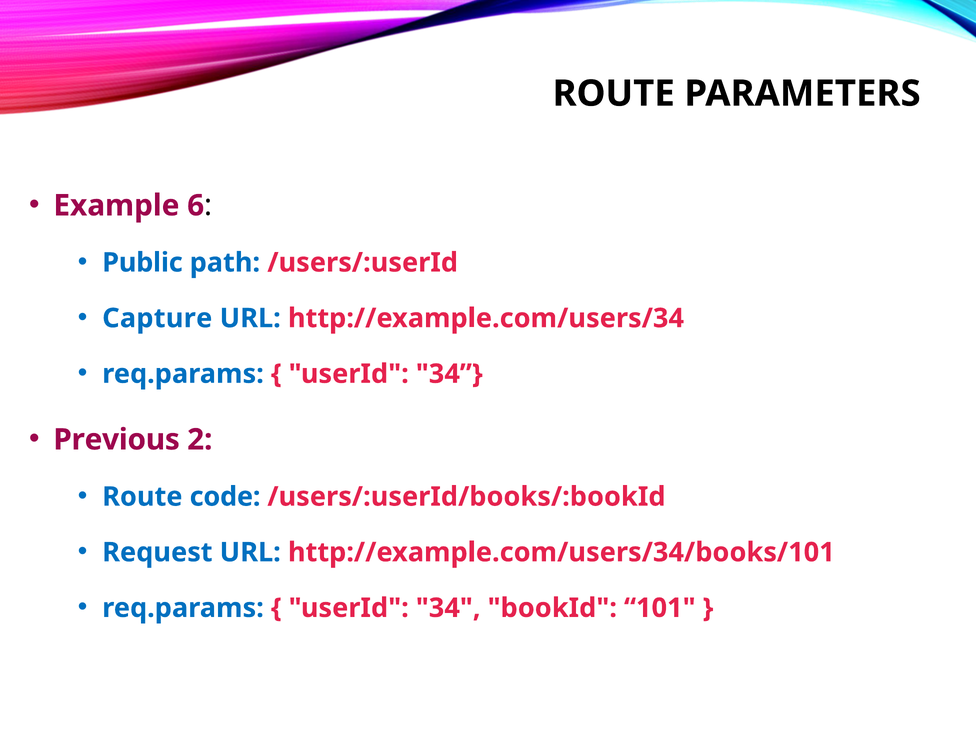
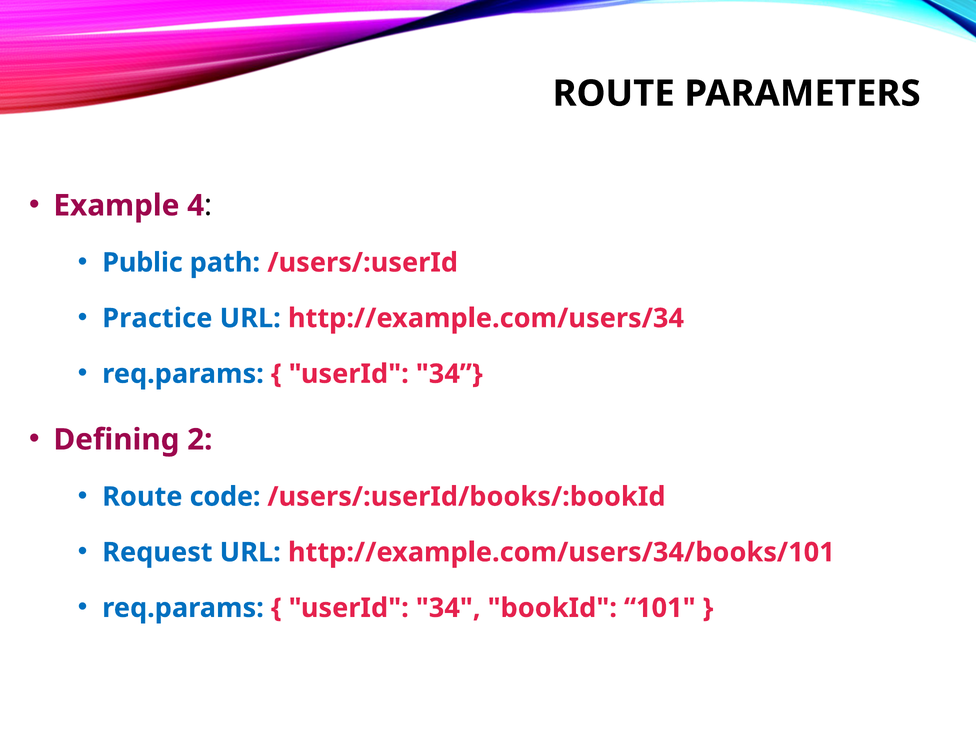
6: 6 -> 4
Capture: Capture -> Practice
Previous: Previous -> Defining
